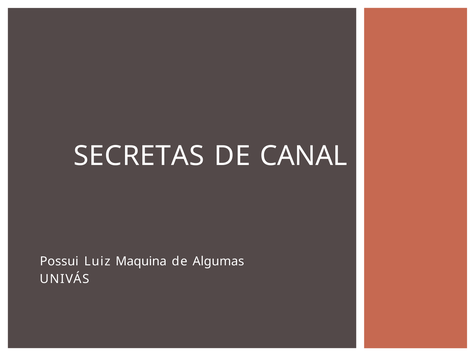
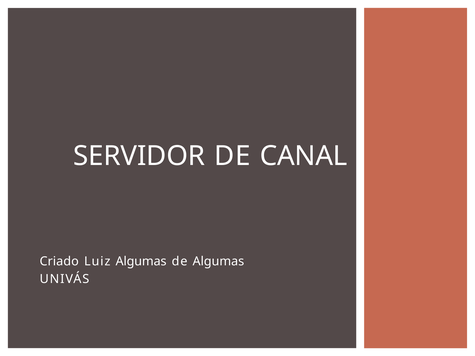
SECRETAS: SECRETAS -> SERVIDOR
Possui: Possui -> Criado
Luiz Maquina: Maquina -> Algumas
